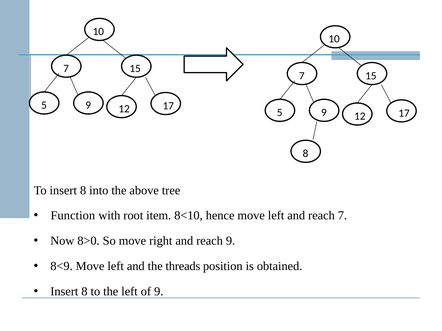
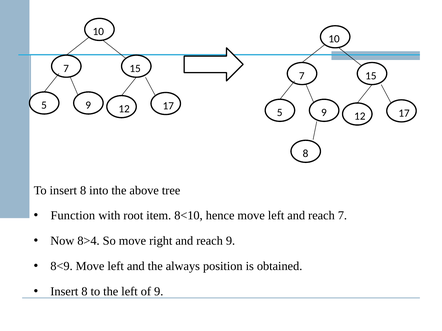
8>0: 8>0 -> 8>4
threads: threads -> always
